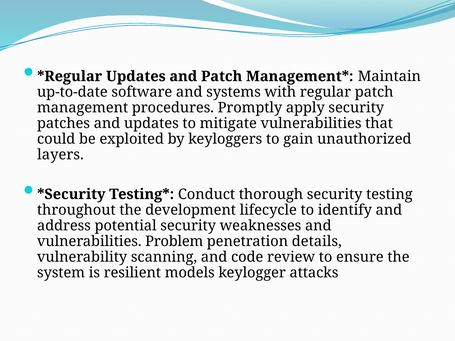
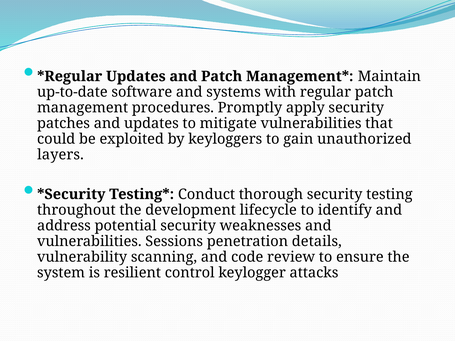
Problem: Problem -> Sessions
models: models -> control
